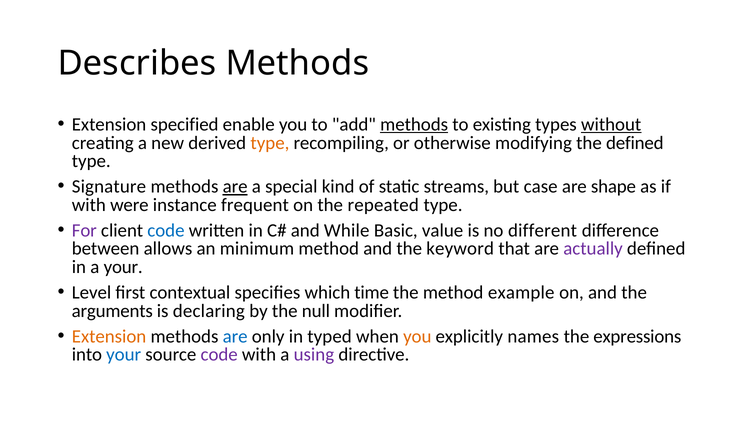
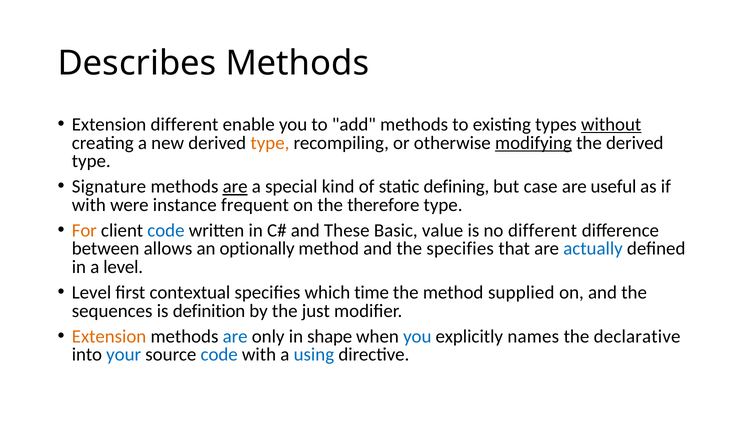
Extension specified: specified -> different
methods at (414, 124) underline: present -> none
modifying underline: none -> present
the defined: defined -> derived
streams: streams -> defining
shape: shape -> useful
repeated: repeated -> therefore
For colour: purple -> orange
While: While -> These
minimum: minimum -> optionally
the keyword: keyword -> specifies
actually colour: purple -> blue
a your: your -> level
example: example -> supplied
arguments: arguments -> sequences
declaring: declaring -> definition
null: null -> just
typed: typed -> shape
you at (417, 337) colour: orange -> blue
expressions: expressions -> declarative
code at (219, 355) colour: purple -> blue
using colour: purple -> blue
